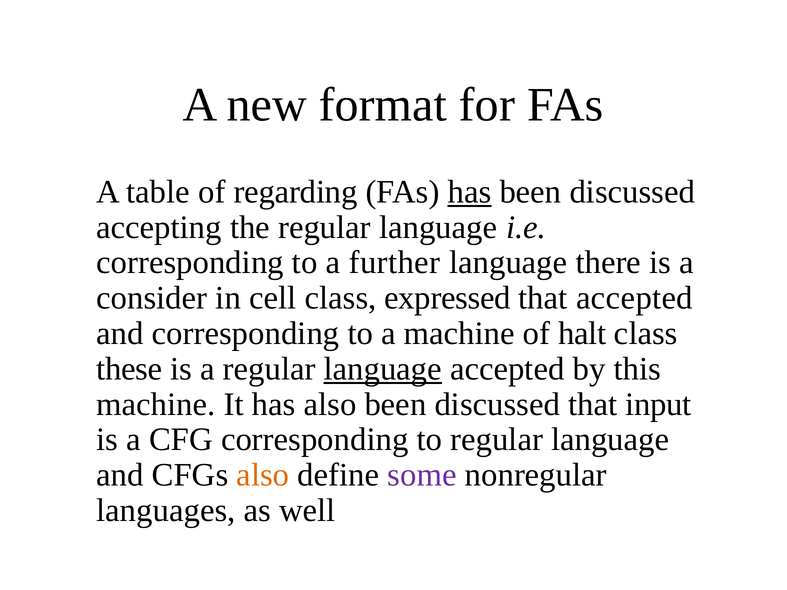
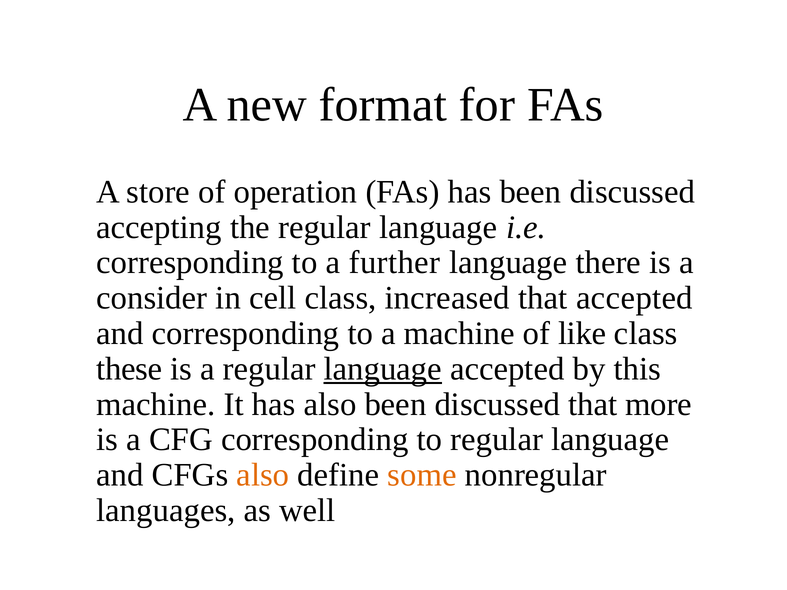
table: table -> store
regarding: regarding -> operation
has at (470, 192) underline: present -> none
expressed: expressed -> increased
halt: halt -> like
input: input -> more
some colour: purple -> orange
